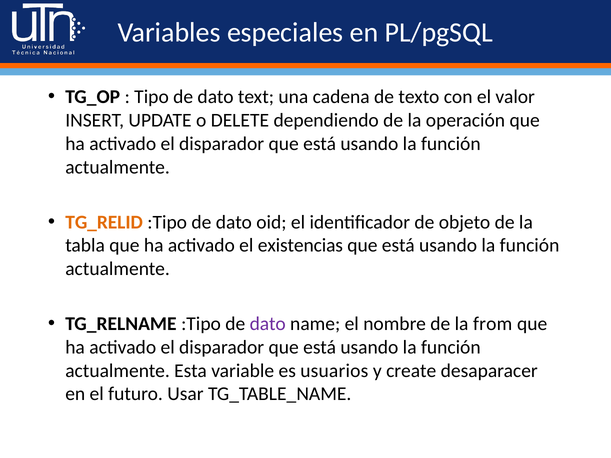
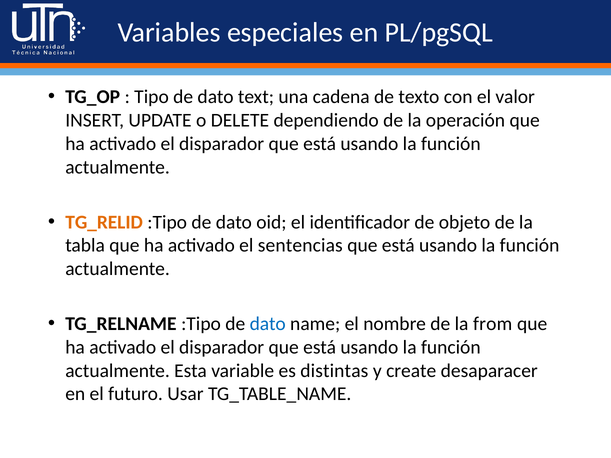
existencias: existencias -> sentencias
dato at (268, 324) colour: purple -> blue
usuarios: usuarios -> distintas
